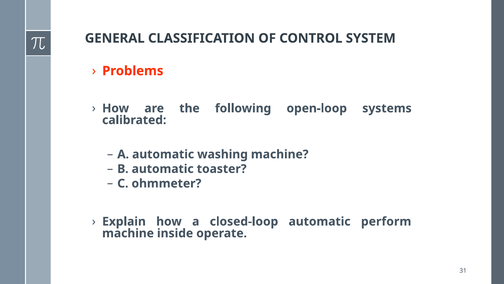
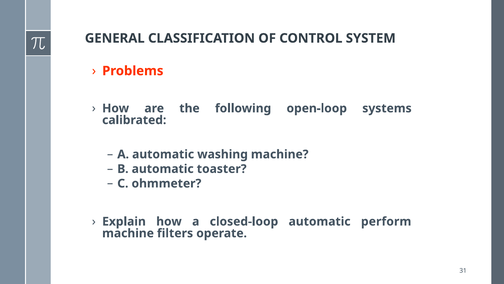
inside: inside -> filters
